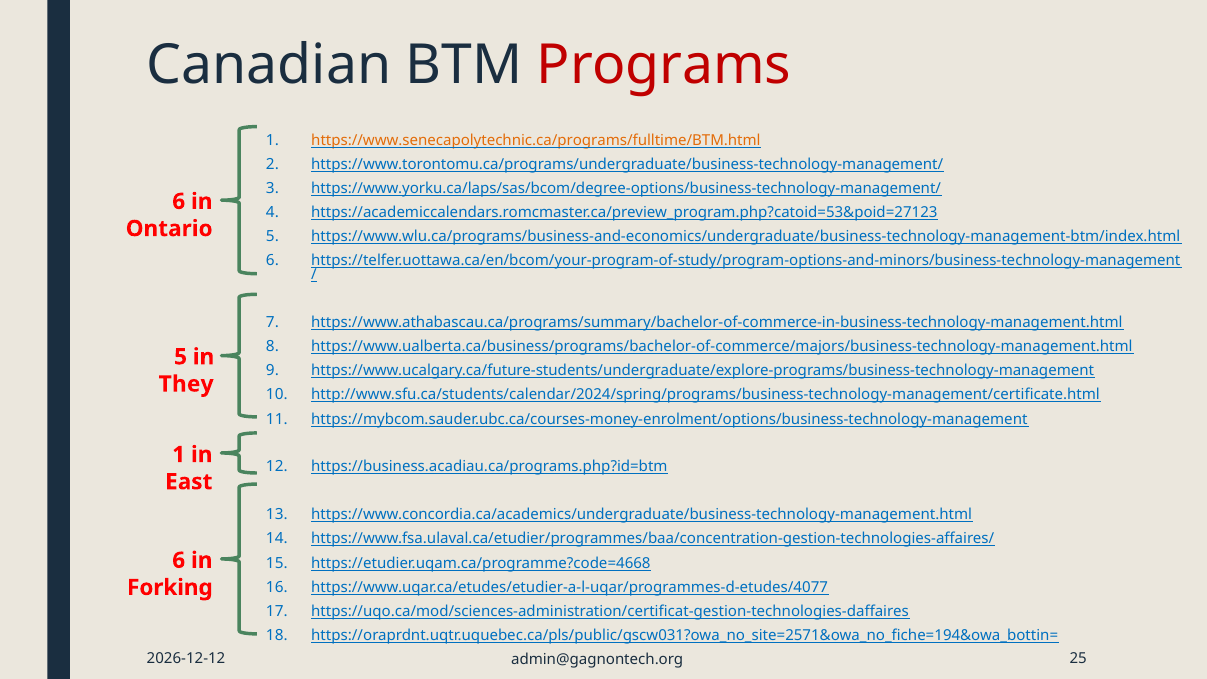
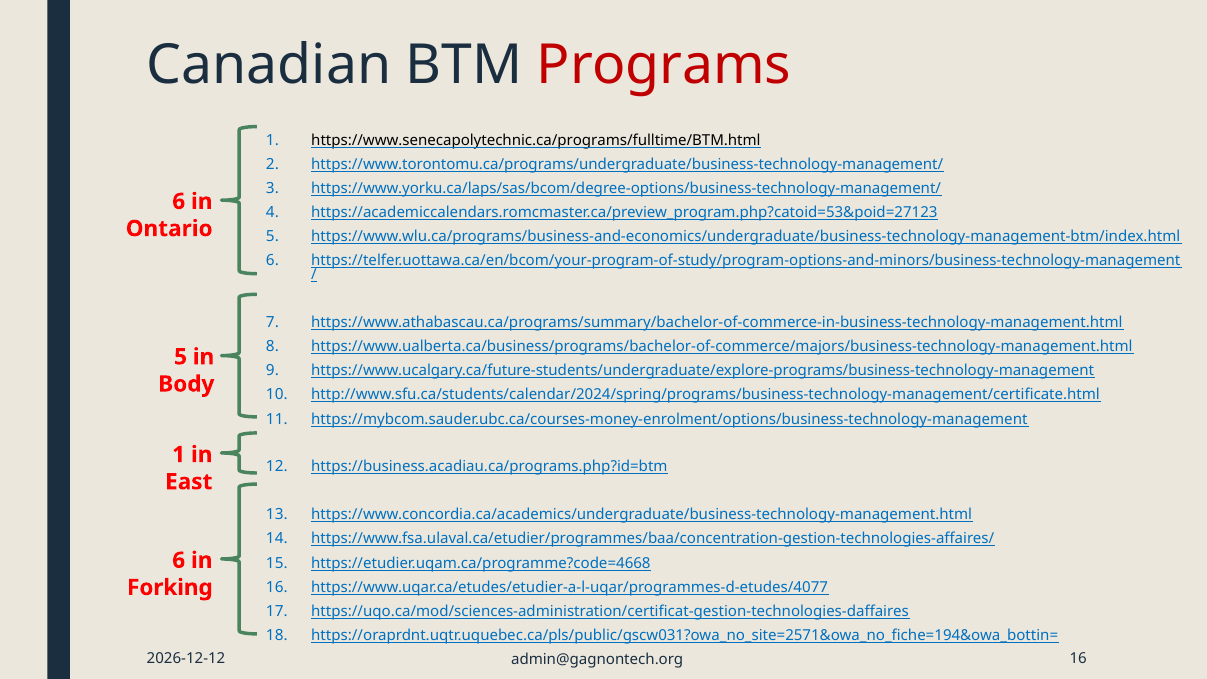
https://www.senecapolytechnic.ca/programs/fulltime/BTM.html colour: orange -> black
They: They -> Body
25 at (1078, 659): 25 -> 16
